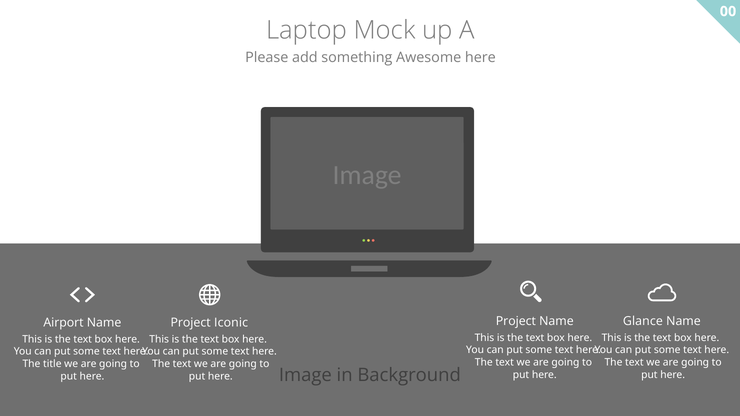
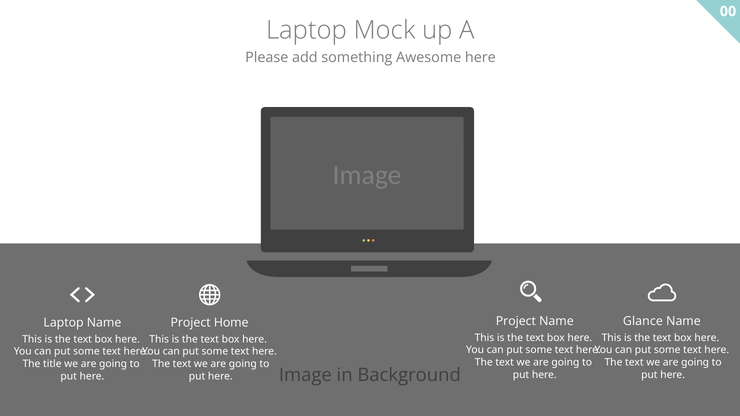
Airport at (64, 323): Airport -> Laptop
Iconic: Iconic -> Home
